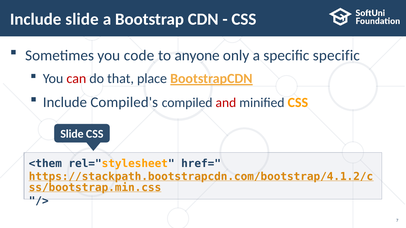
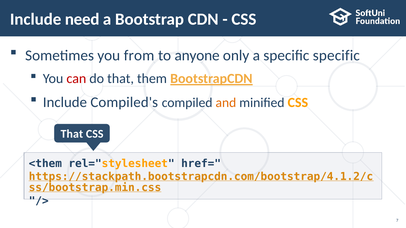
Include slide: slide -> need
code: code -> from
place: place -> them
and colour: red -> orange
Slide at (72, 134): Slide -> That
